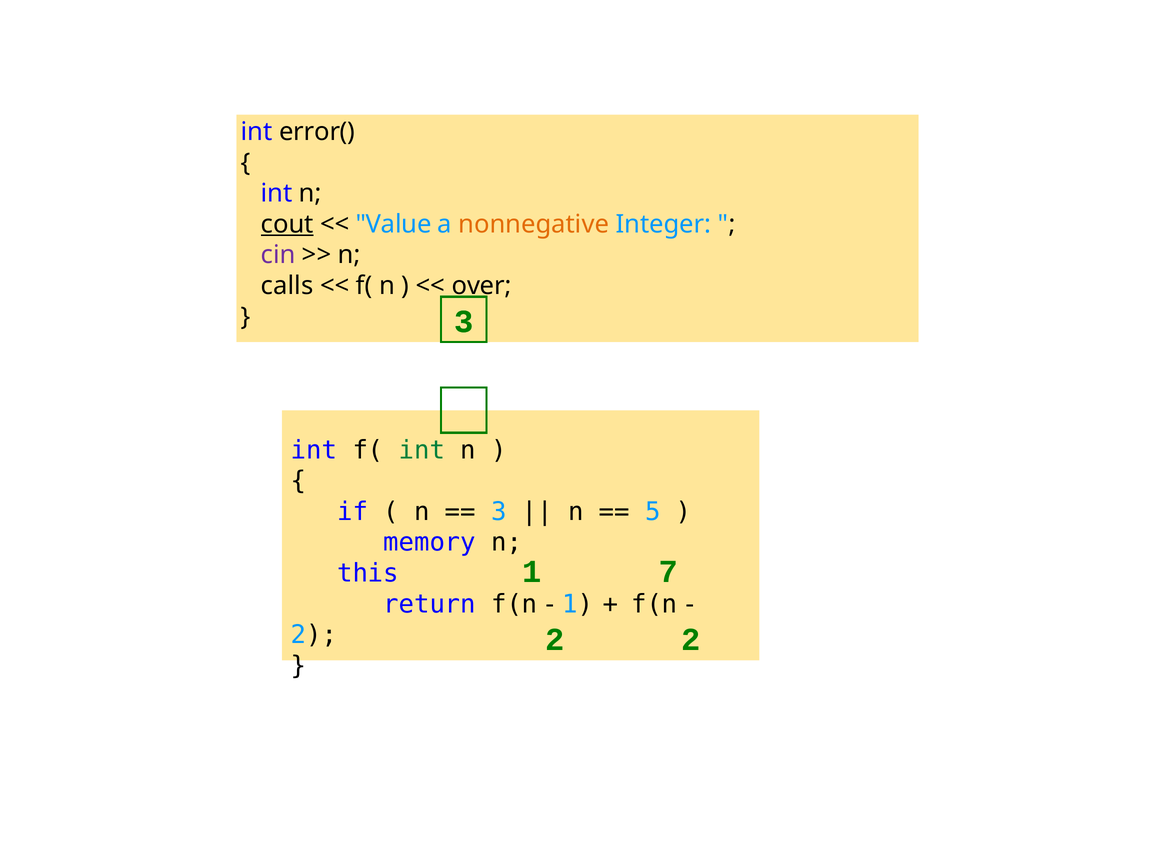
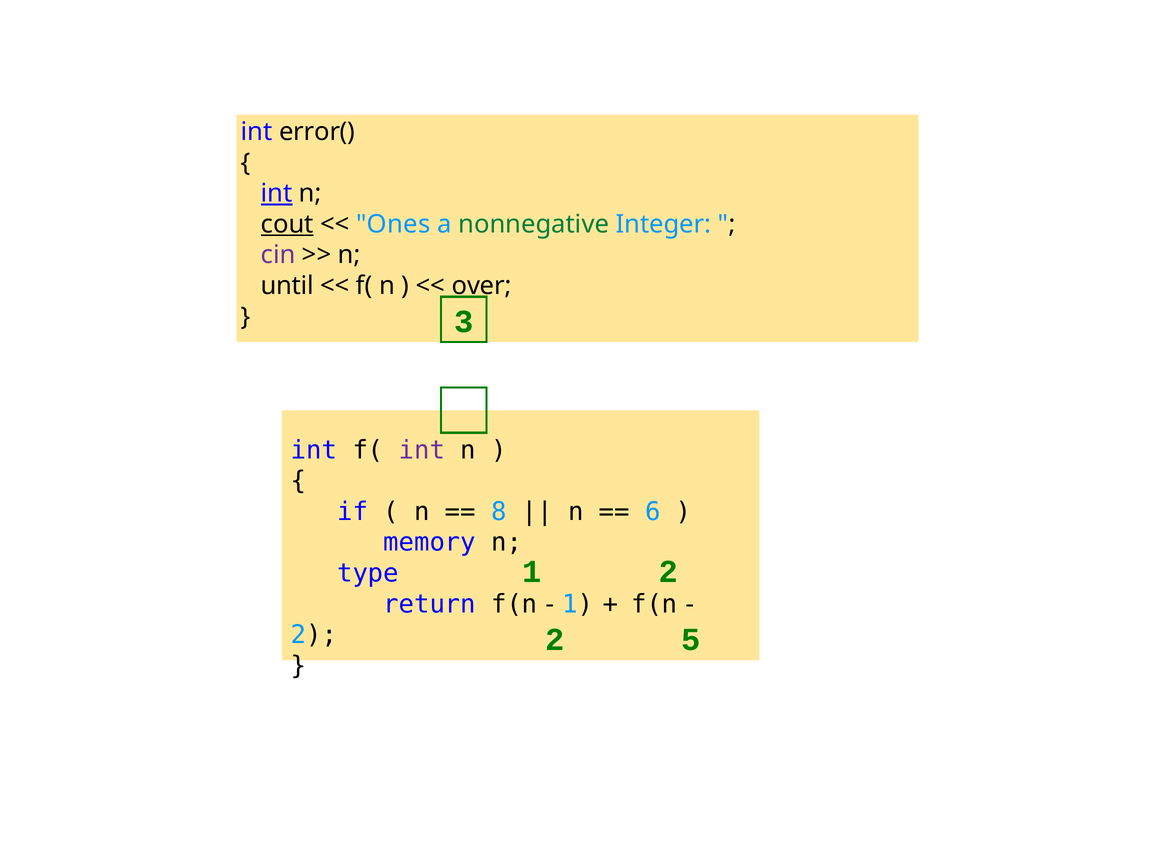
int at (277, 194) underline: none -> present
Value: Value -> Ones
nonnegative colour: orange -> green
calls: calls -> until
int at (422, 450) colour: green -> purple
3: 3 -> 8
5: 5 -> 6
1 7: 7 -> 2
this: this -> type
2 2: 2 -> 5
